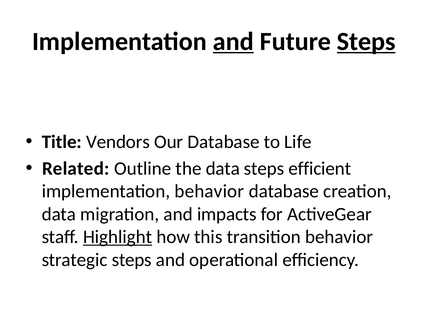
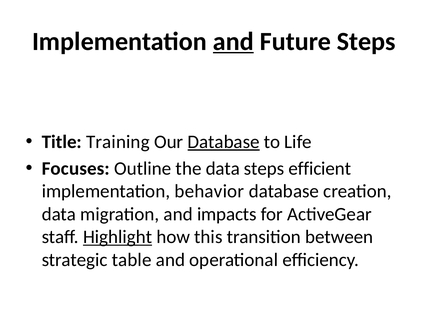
Steps at (366, 41) underline: present -> none
Vendors: Vendors -> Training
Database at (224, 142) underline: none -> present
Related: Related -> Focuses
transition behavior: behavior -> between
strategic steps: steps -> table
